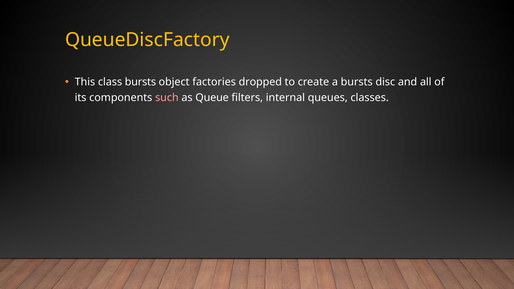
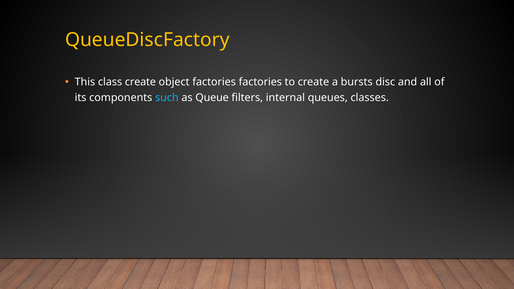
class bursts: bursts -> create
factories dropped: dropped -> factories
such colour: pink -> light blue
